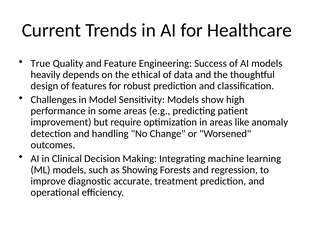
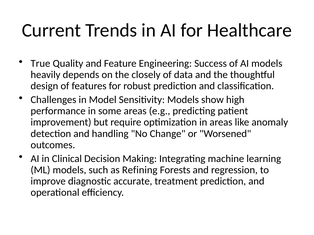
ethical: ethical -> closely
Showing: Showing -> Refining
